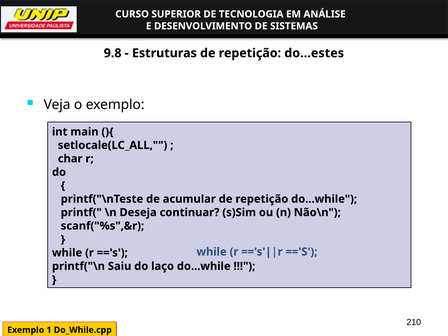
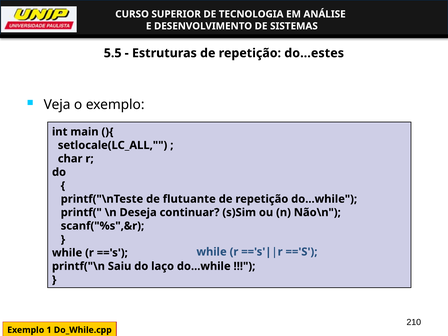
9.8: 9.8 -> 5.5
acumular: acumular -> flutuante
